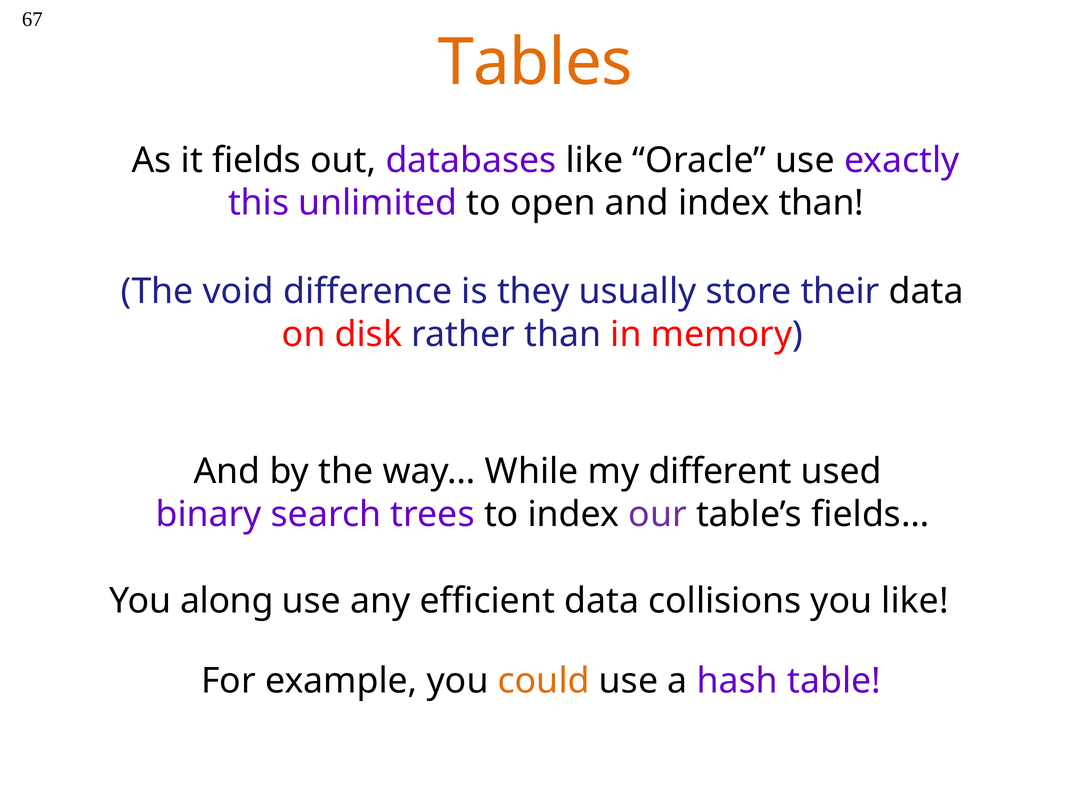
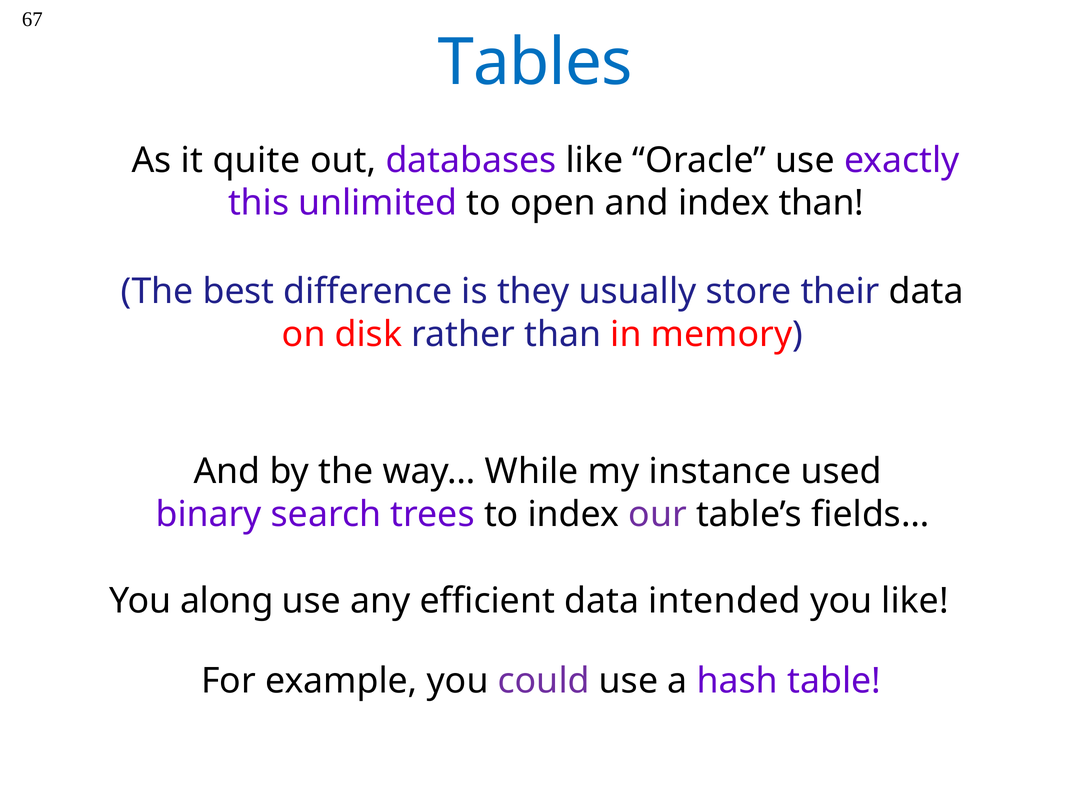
Tables colour: orange -> blue
fields: fields -> quite
void: void -> best
different: different -> instance
collisions: collisions -> intended
could colour: orange -> purple
